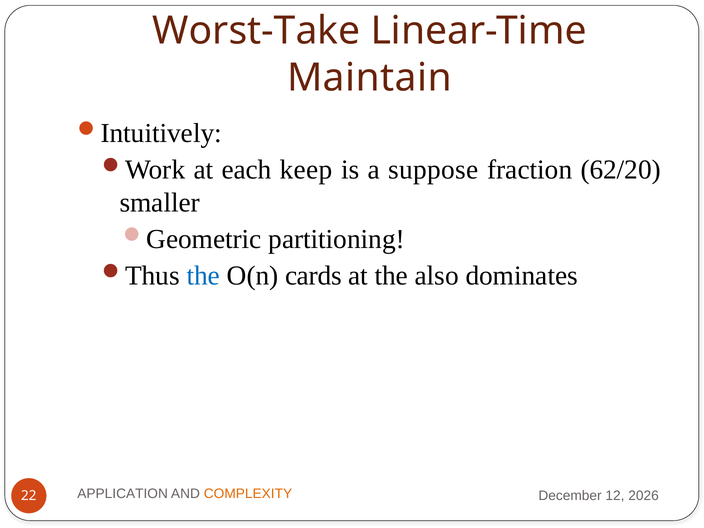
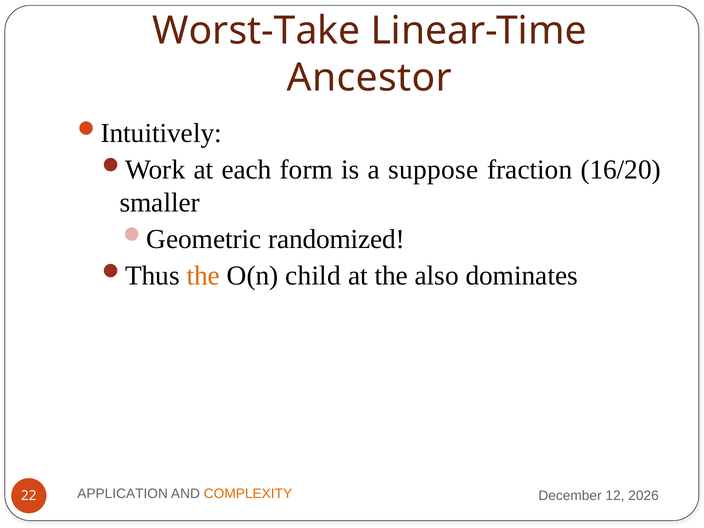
Maintain: Maintain -> Ancestor
keep: keep -> form
62/20: 62/20 -> 16/20
partitioning: partitioning -> randomized
the at (203, 276) colour: blue -> orange
cards: cards -> child
